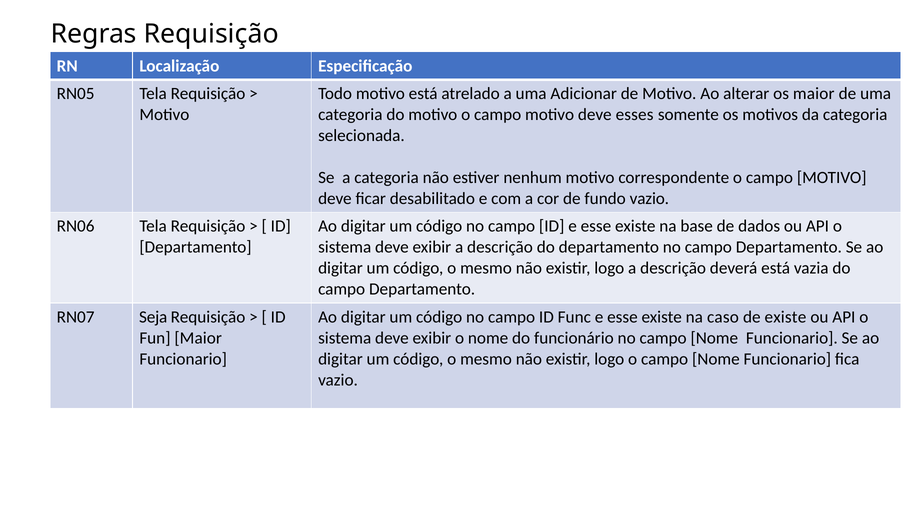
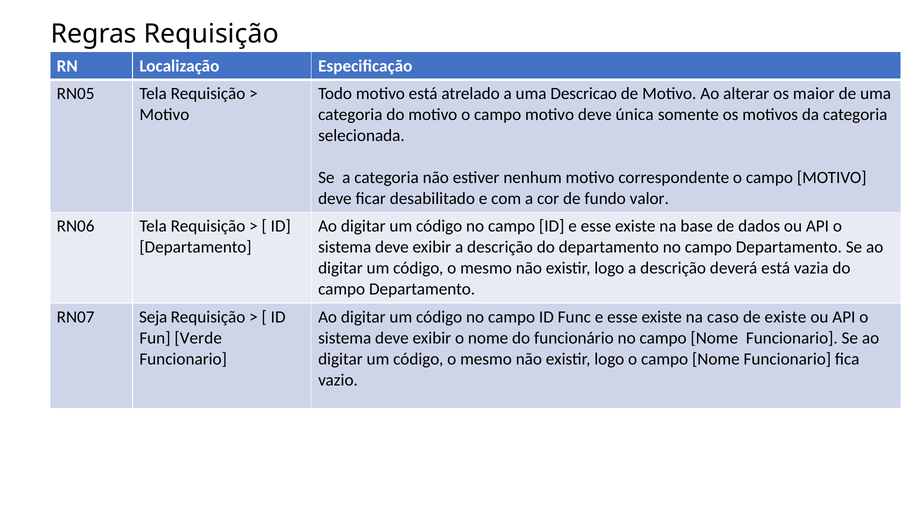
Adicionar: Adicionar -> Descricao
esses: esses -> única
fundo vazio: vazio -> valor
Fun Maior: Maior -> Verde
